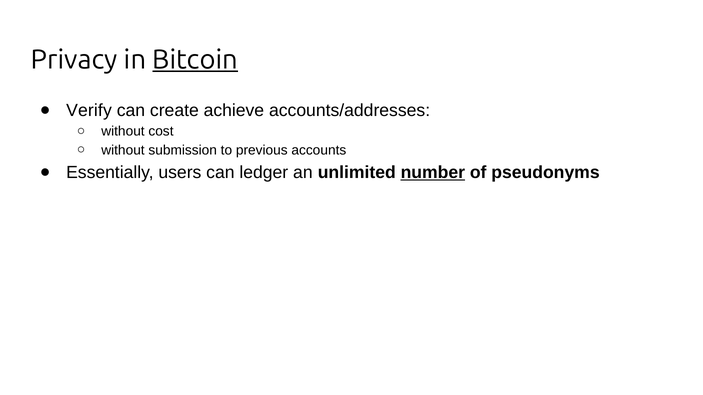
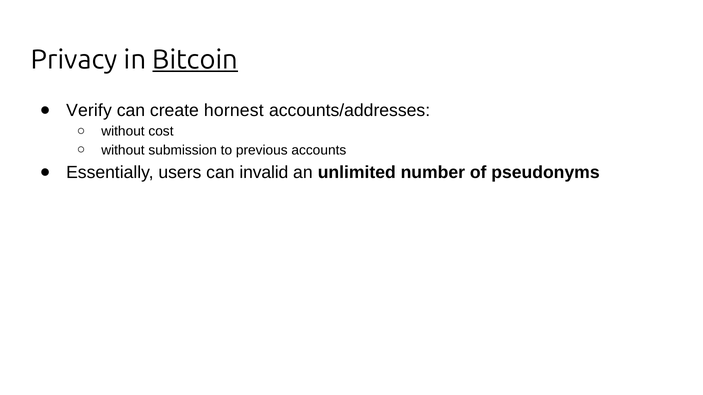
achieve: achieve -> hornest
ledger: ledger -> invalid
number underline: present -> none
